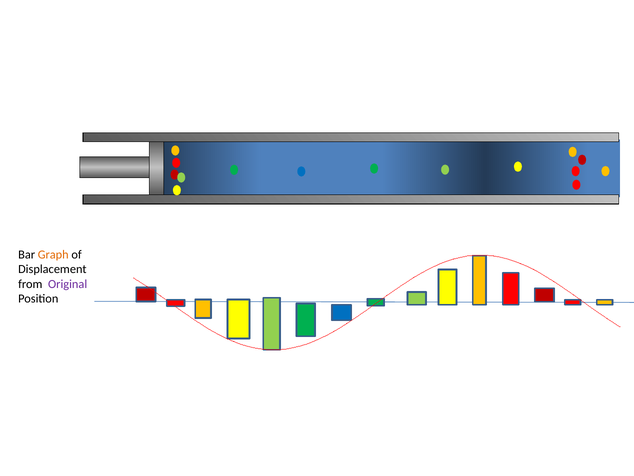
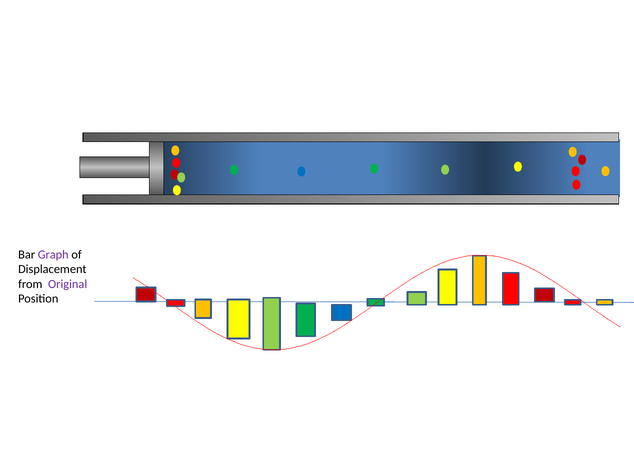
Graph colour: orange -> purple
